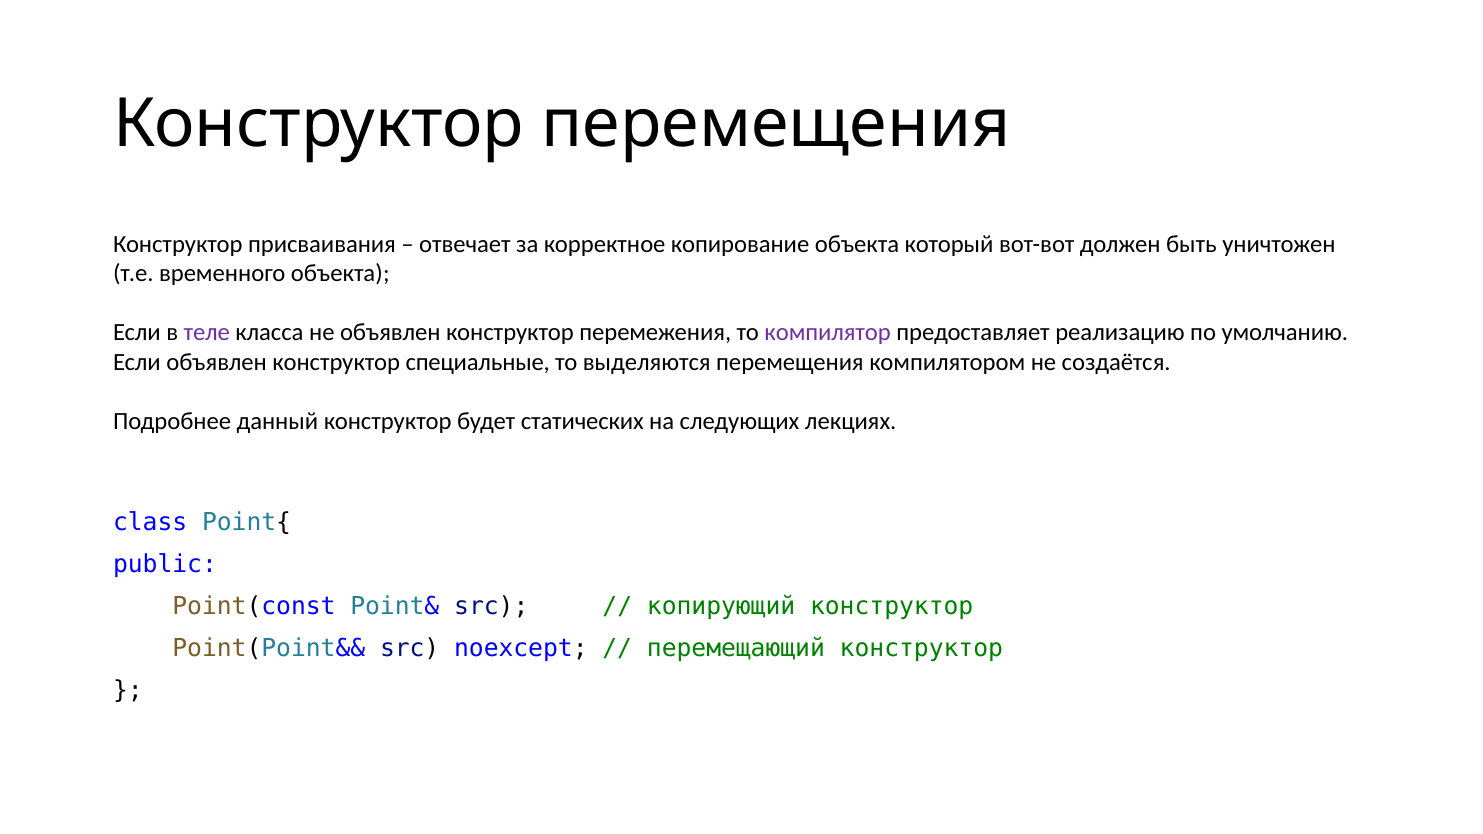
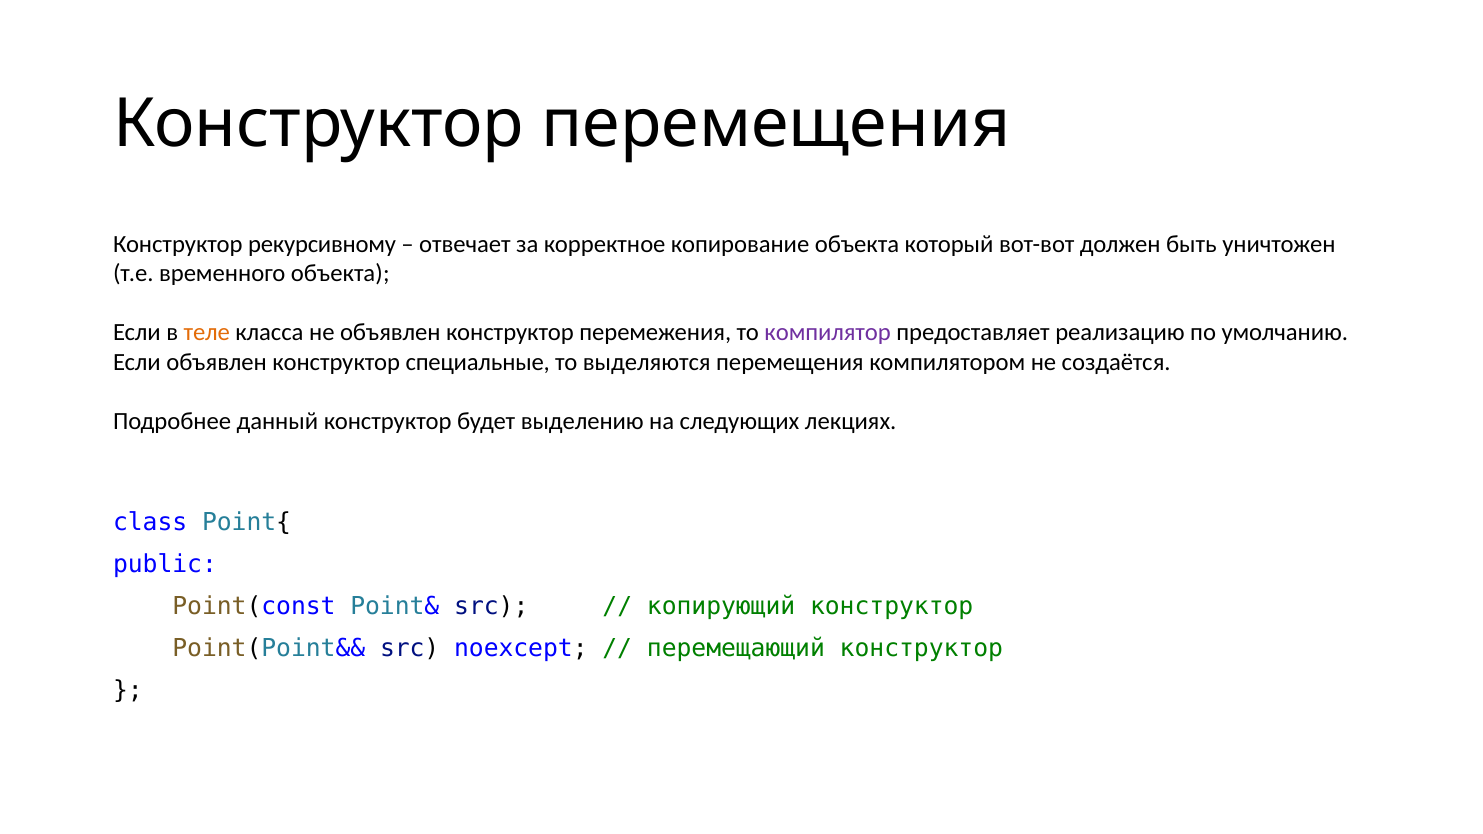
присваивания: присваивания -> рекурсивному
теле colour: purple -> orange
статических: статических -> выделению
